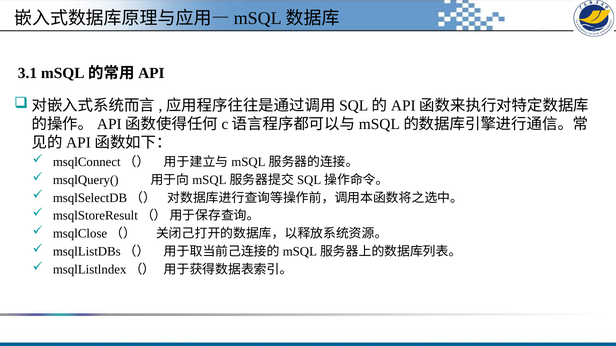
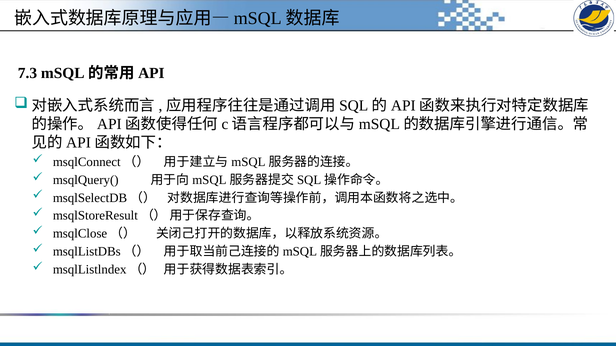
3.1: 3.1 -> 7.3
